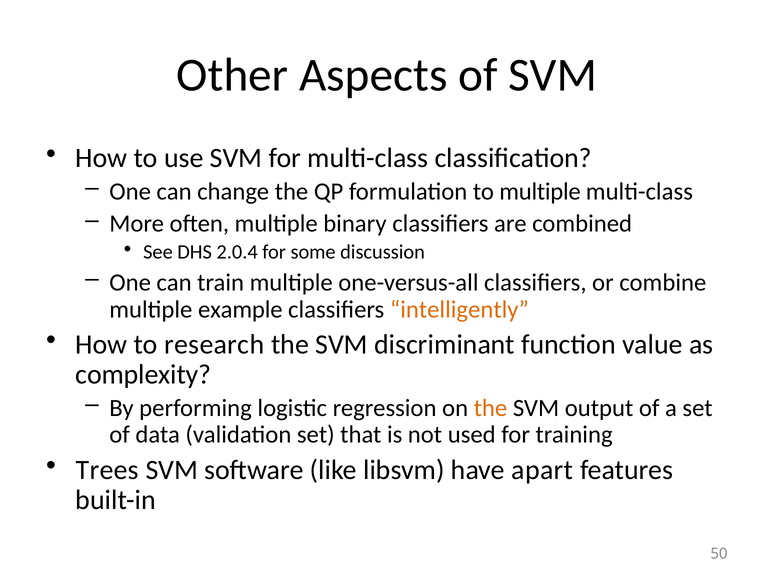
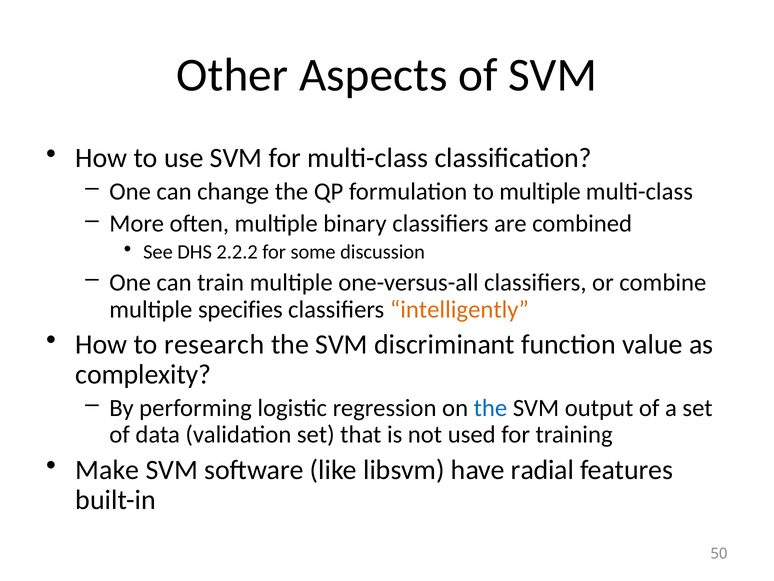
2.0.4: 2.0.4 -> 2.2.2
example: example -> specifies
the at (490, 408) colour: orange -> blue
Trees: Trees -> Make
apart: apart -> radial
